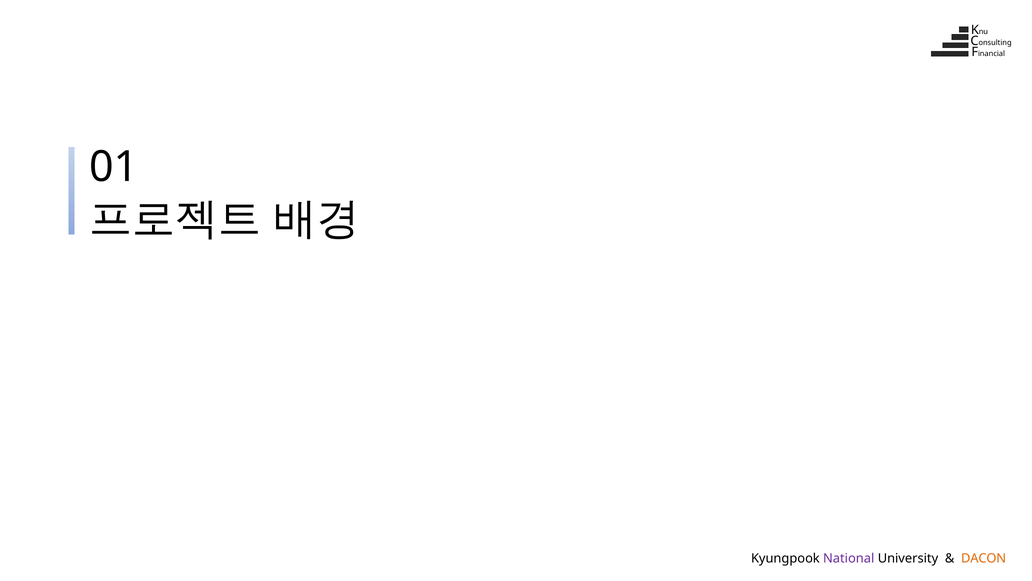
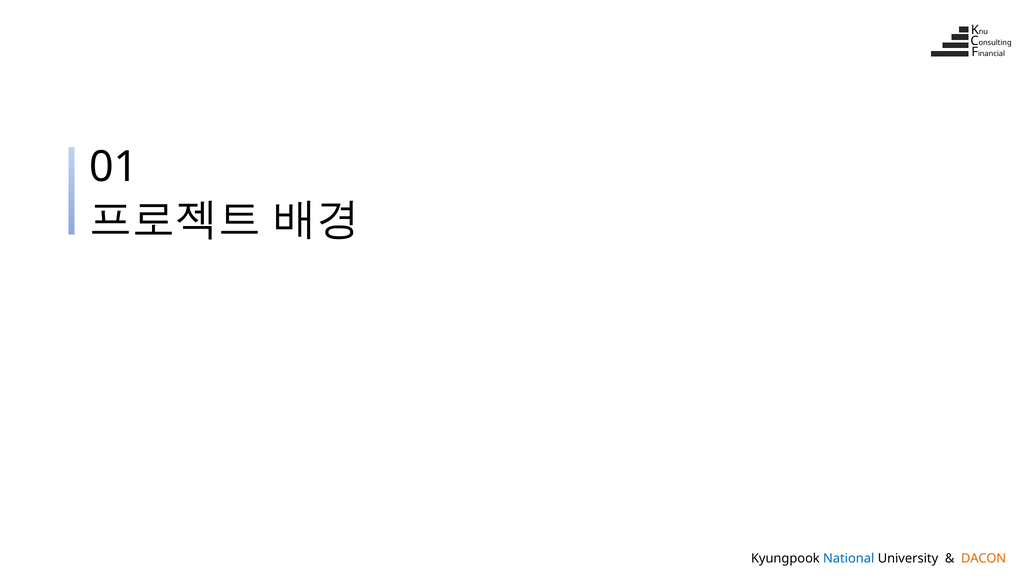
National colour: purple -> blue
